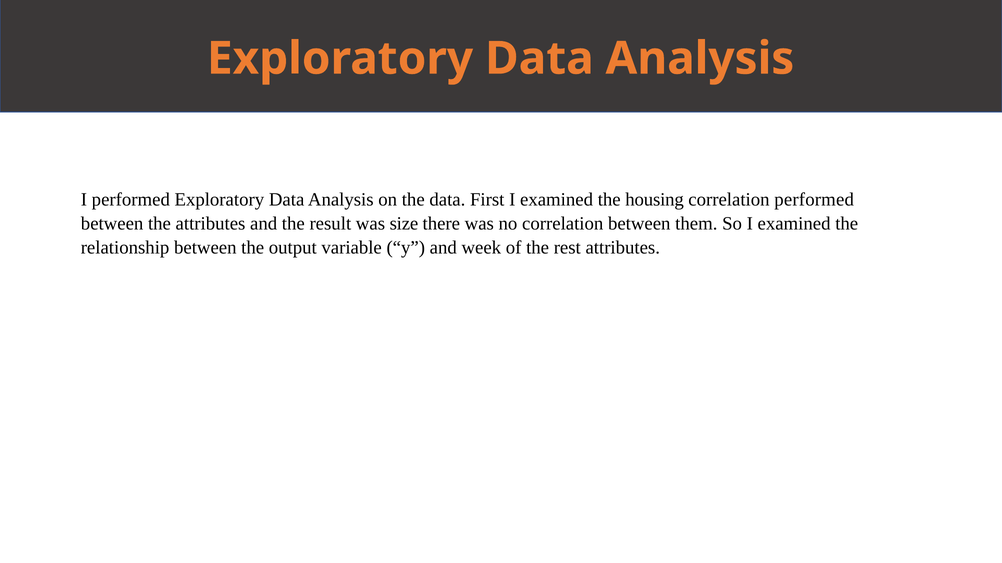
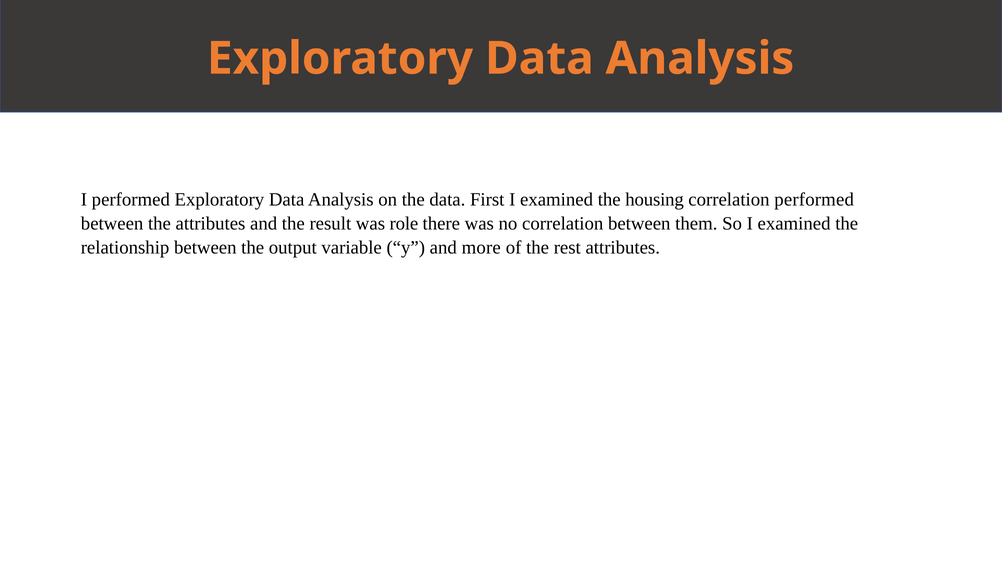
size: size -> role
week: week -> more
